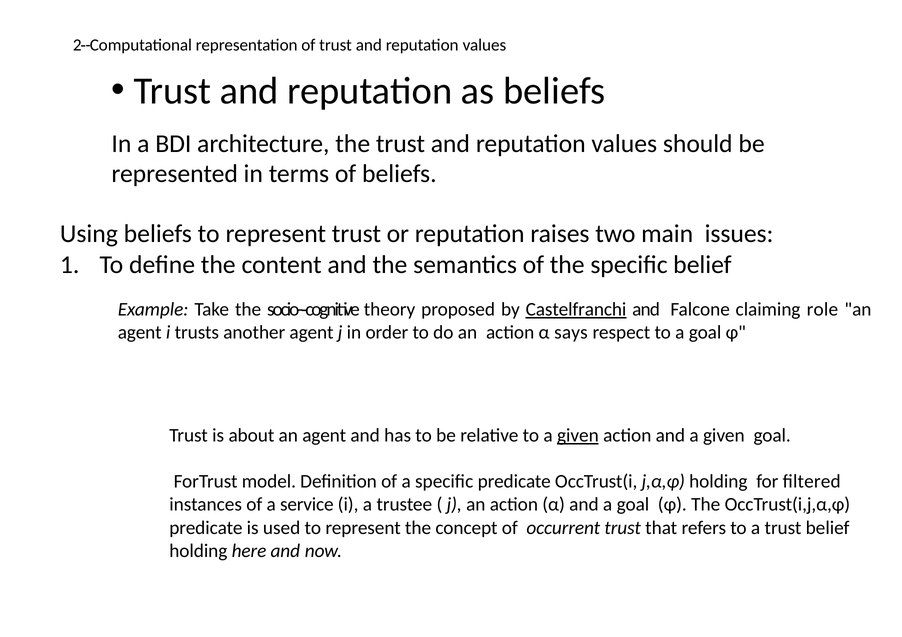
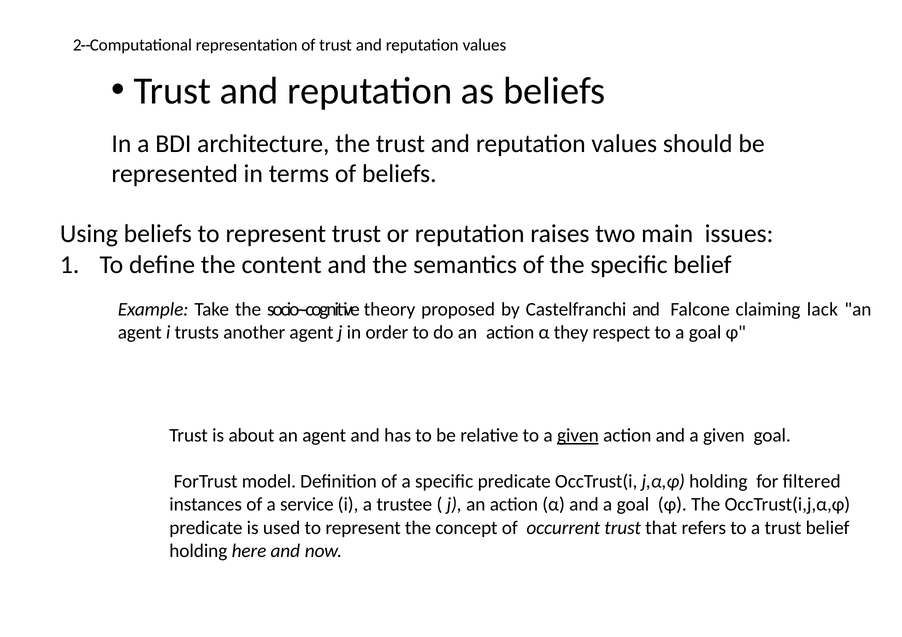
Castelfranchi underline: present -> none
role: role -> lack
says: says -> they
